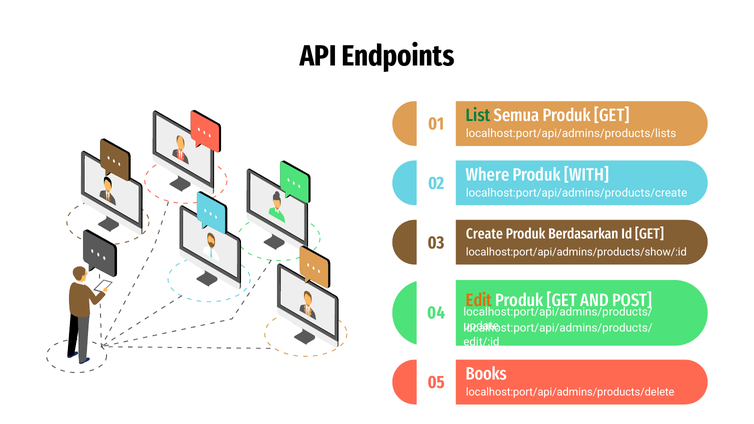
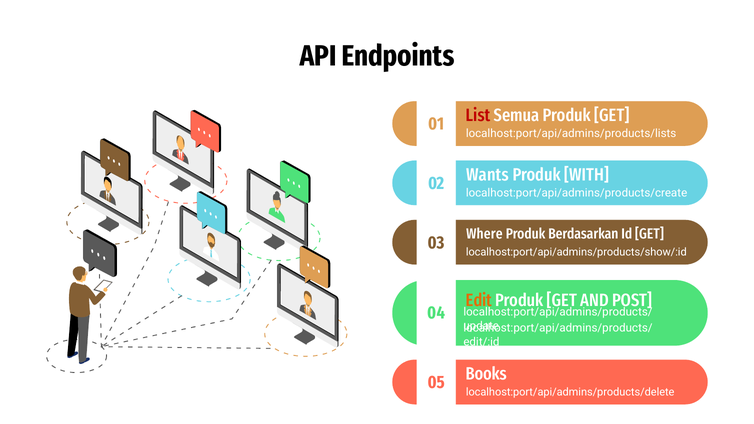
List colour: green -> red
Where: Where -> Wants
Create: Create -> Where
